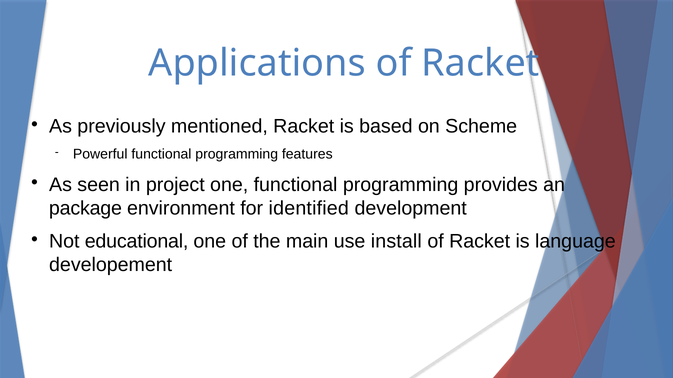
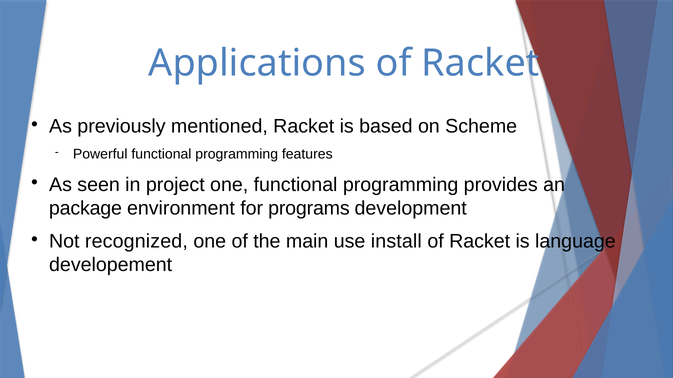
identified: identified -> programs
educational: educational -> recognized
